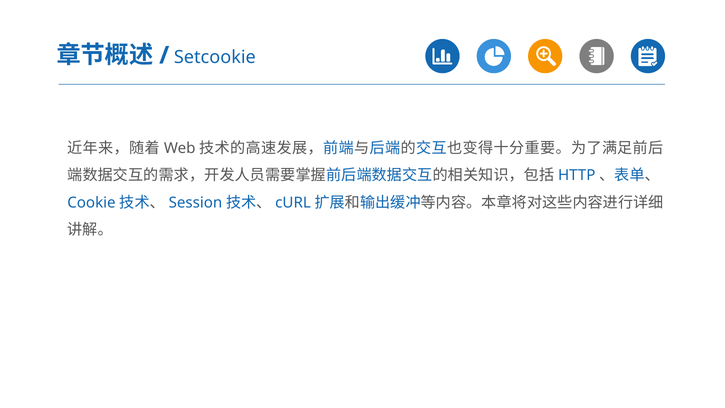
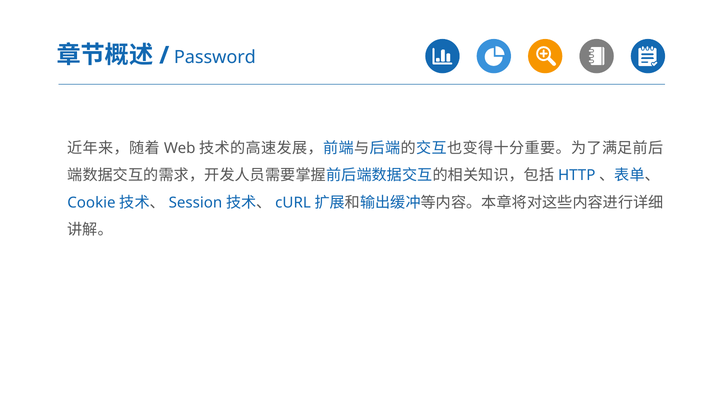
Setcookie: Setcookie -> Password
